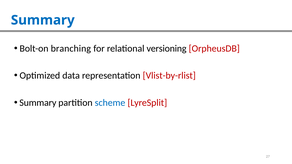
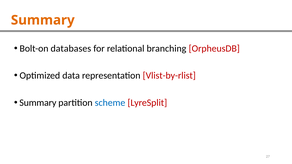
Summary at (43, 20) colour: blue -> orange
branching: branching -> databases
versioning: versioning -> branching
